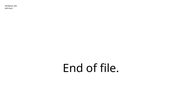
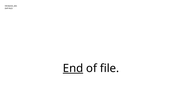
End underline: none -> present
